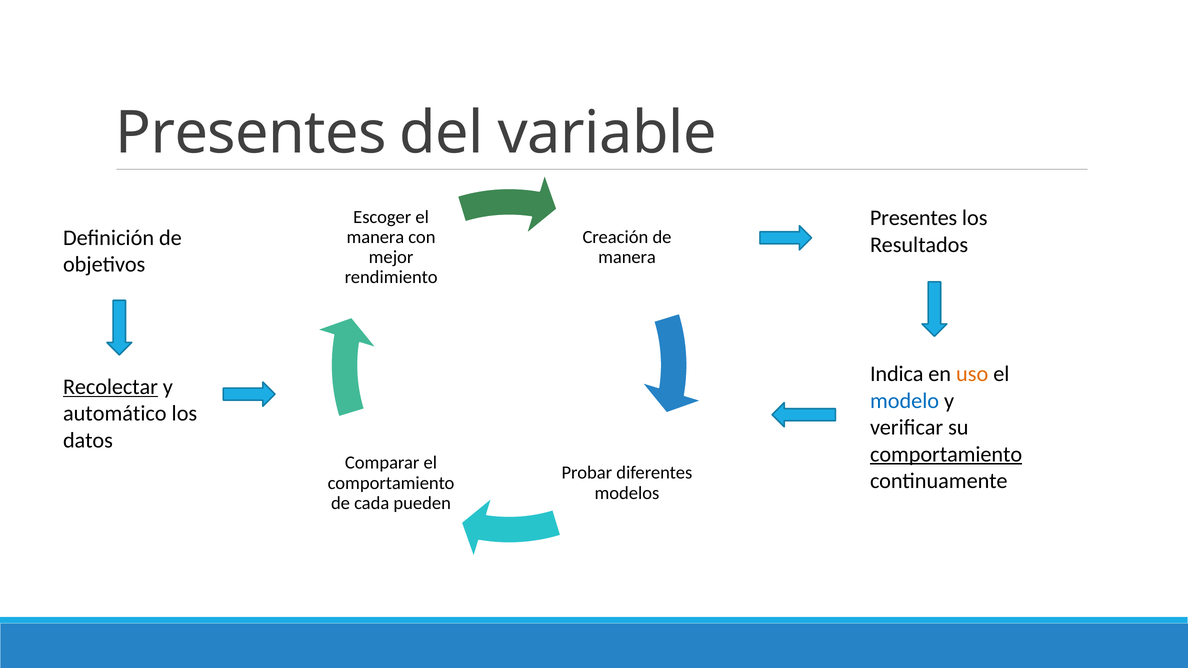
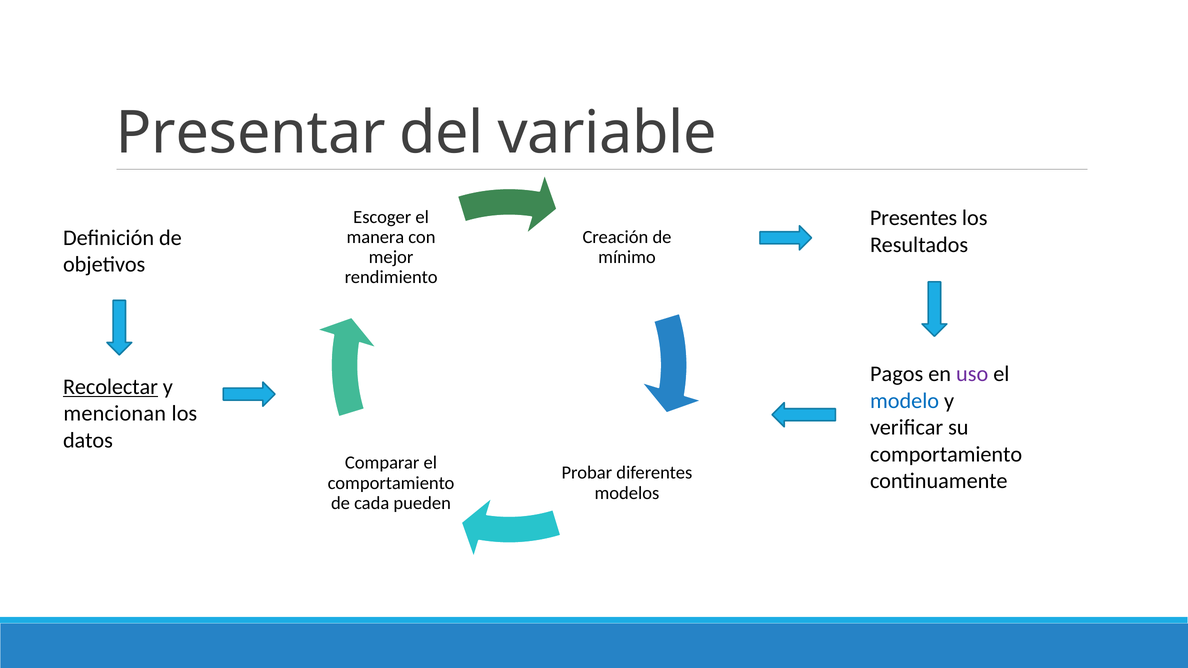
Presentes at (251, 133): Presentes -> Presentar
manera at (627, 257): manera -> mínimo
Indica: Indica -> Pagos
uso colour: orange -> purple
automático: automático -> mencionan
comportamiento at (946, 454) underline: present -> none
